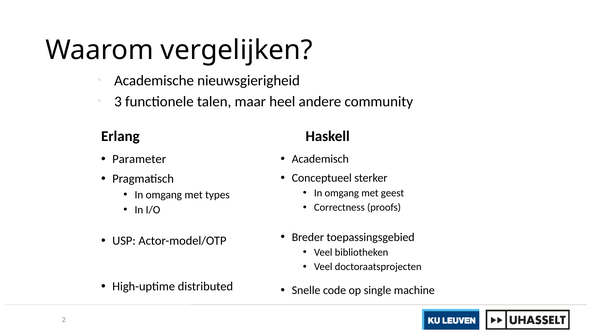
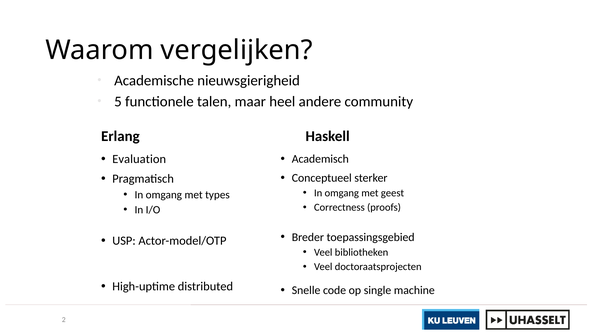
3: 3 -> 5
Parameter: Parameter -> Evaluation
